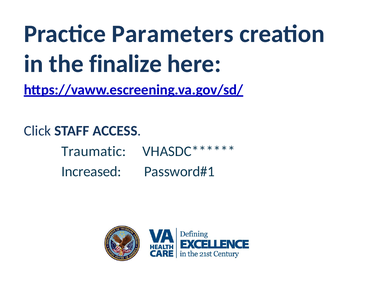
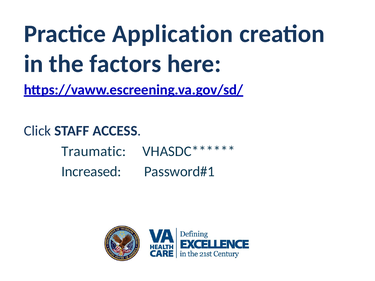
Parameters: Parameters -> Application
finalize: finalize -> factors
